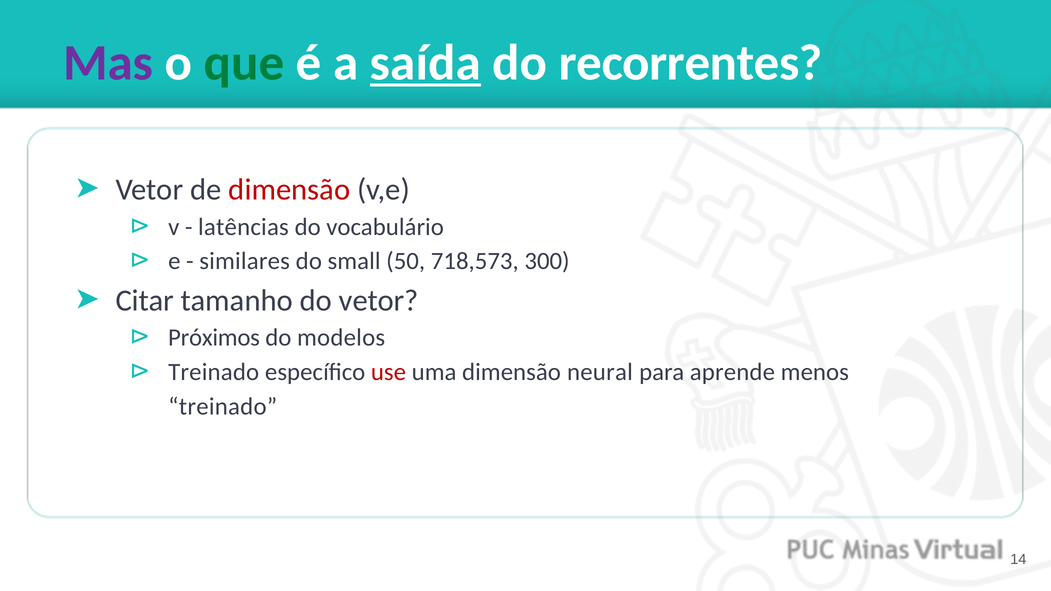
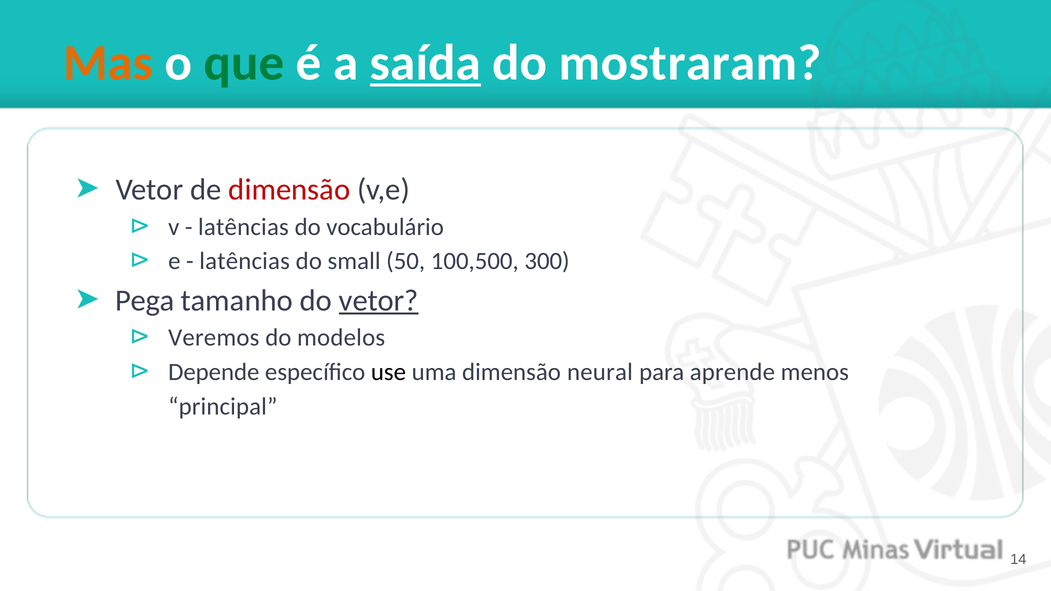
Mas colour: purple -> orange
recorrentes: recorrentes -> mostraram
similares at (245, 261): similares -> latências
718,573: 718,573 -> 100,500
Citar: Citar -> Pega
vetor at (379, 301) underline: none -> present
Próximos: Próximos -> Veremos
Treinado at (214, 372): Treinado -> Depende
use colour: red -> black
treinado at (223, 406): treinado -> principal
